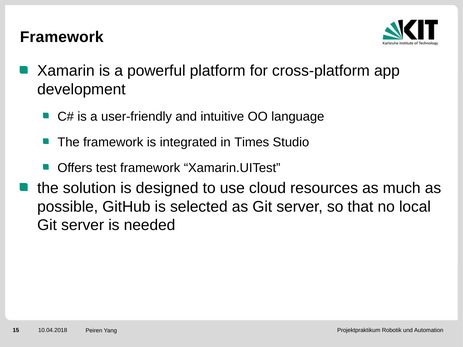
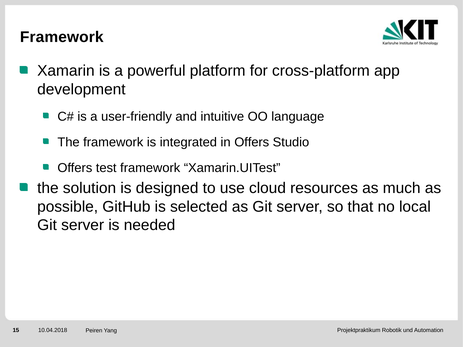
in Times: Times -> Offers
